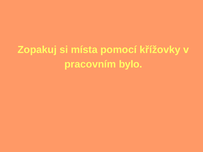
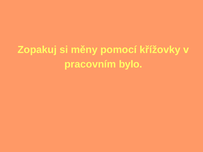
místa: místa -> měny
